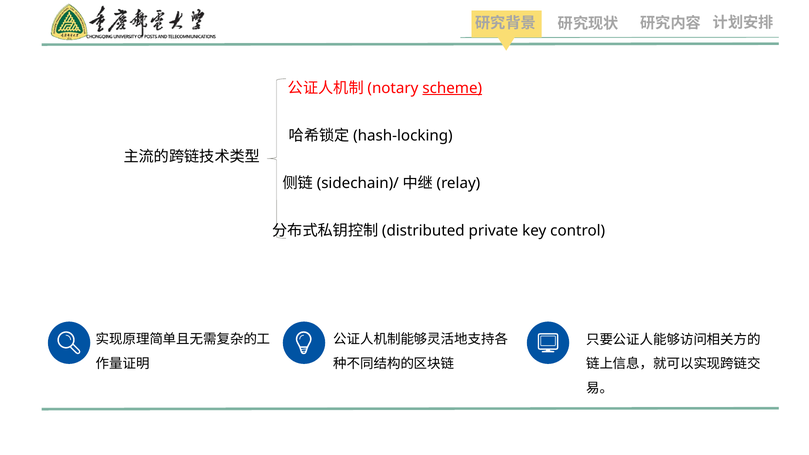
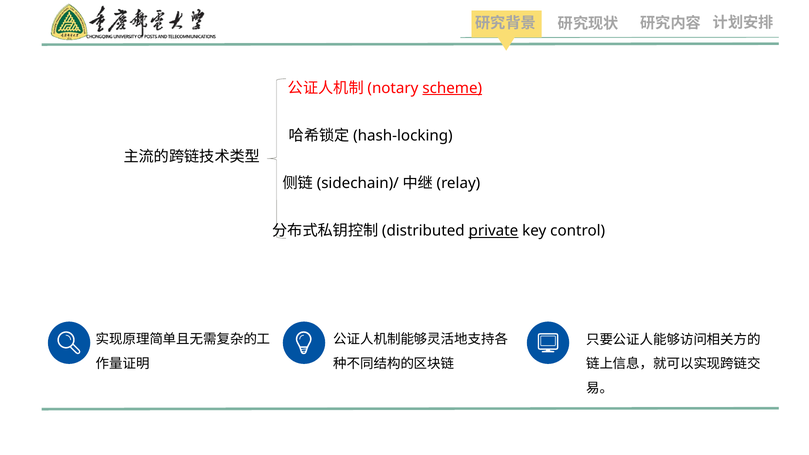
private underline: none -> present
